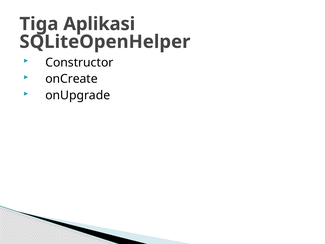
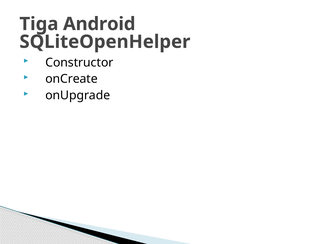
Aplikasi: Aplikasi -> Android
